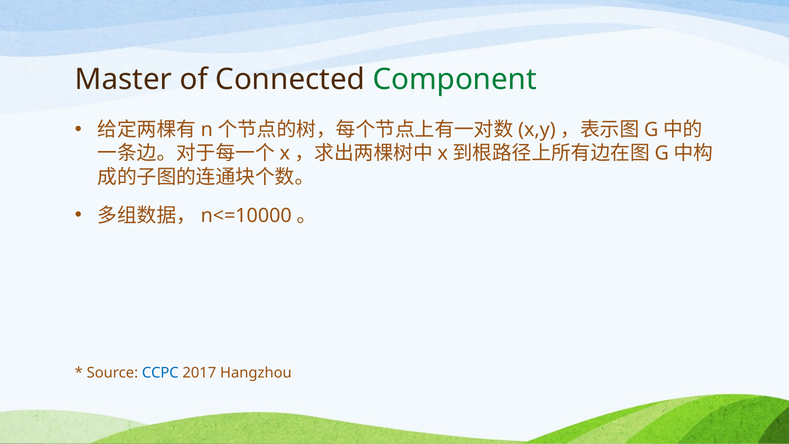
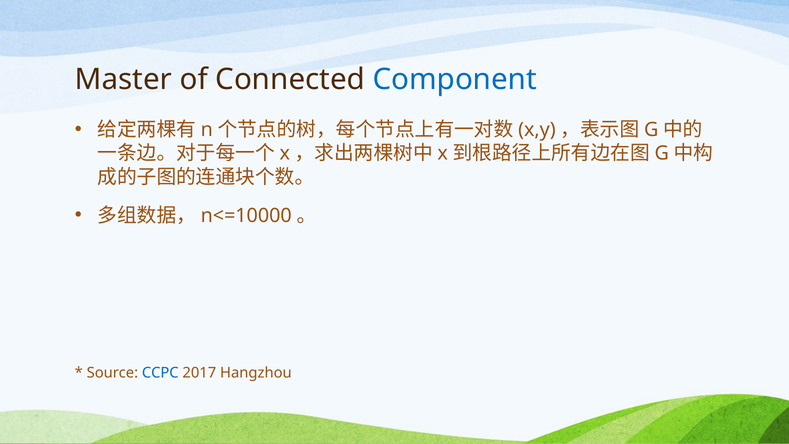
Component colour: green -> blue
